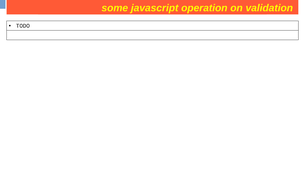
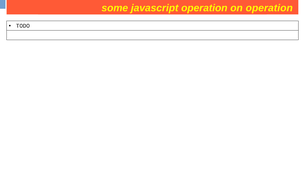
validation at (269, 8): validation -> operation
